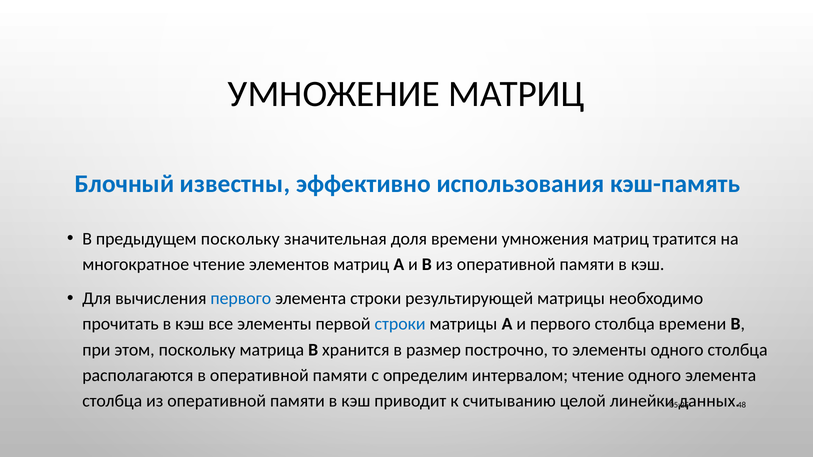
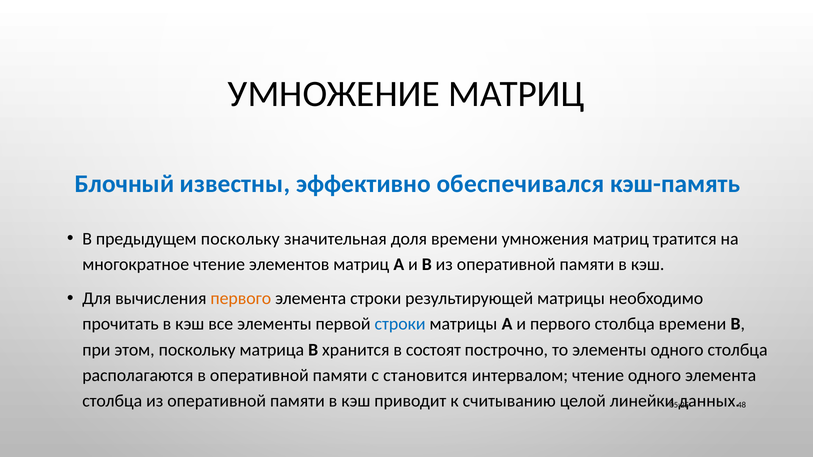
использования: использования -> обеспечивался
первого at (241, 299) colour: blue -> orange
размер: размер -> состоят
определим: определим -> становится
